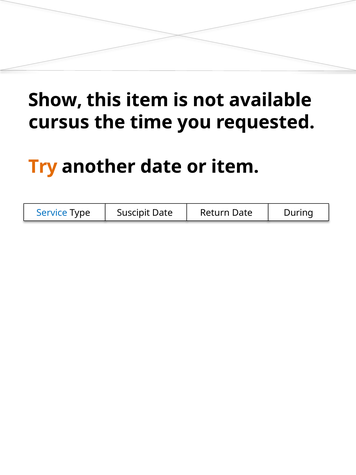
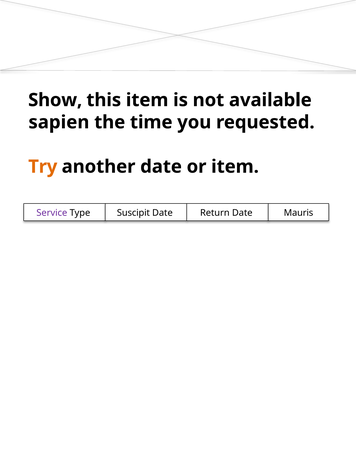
cursus: cursus -> sapien
Service colour: blue -> purple
During: During -> Mauris
